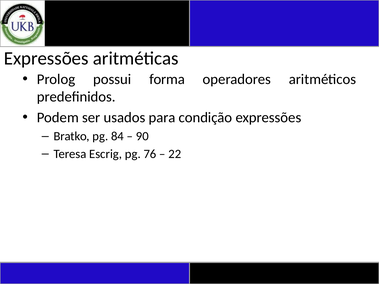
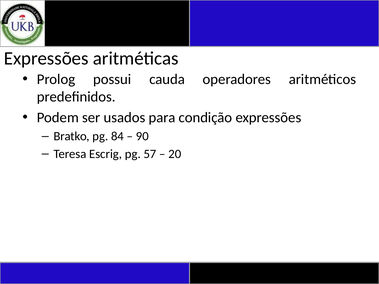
forma: forma -> cauda
76: 76 -> 57
22: 22 -> 20
